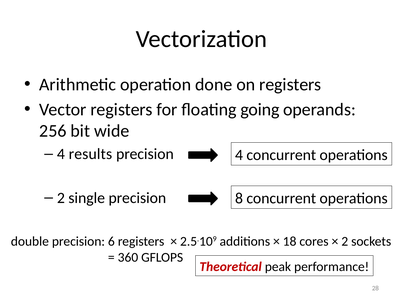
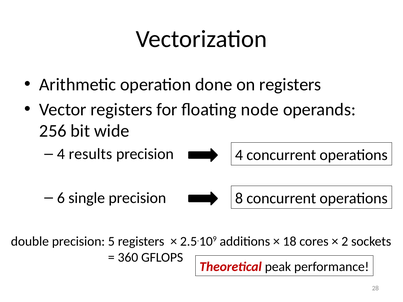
going: going -> node
2 at (61, 198): 2 -> 6
6: 6 -> 5
